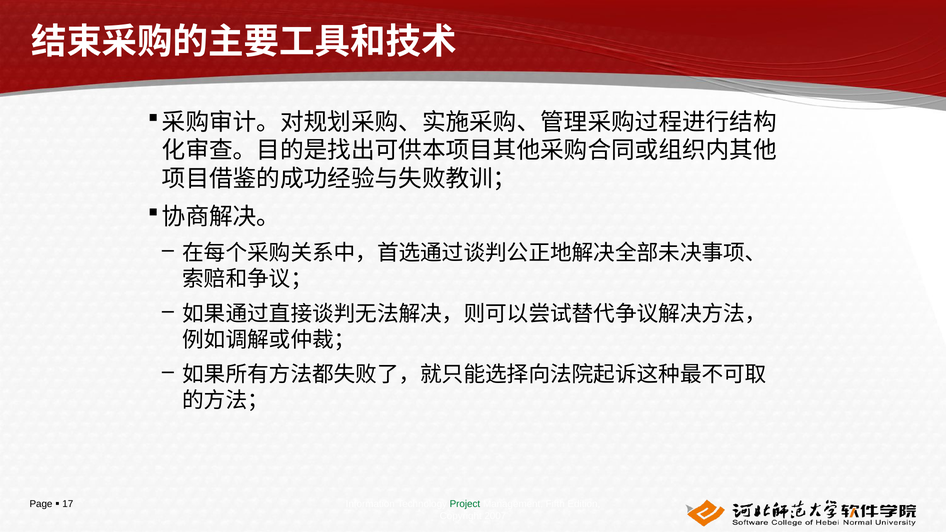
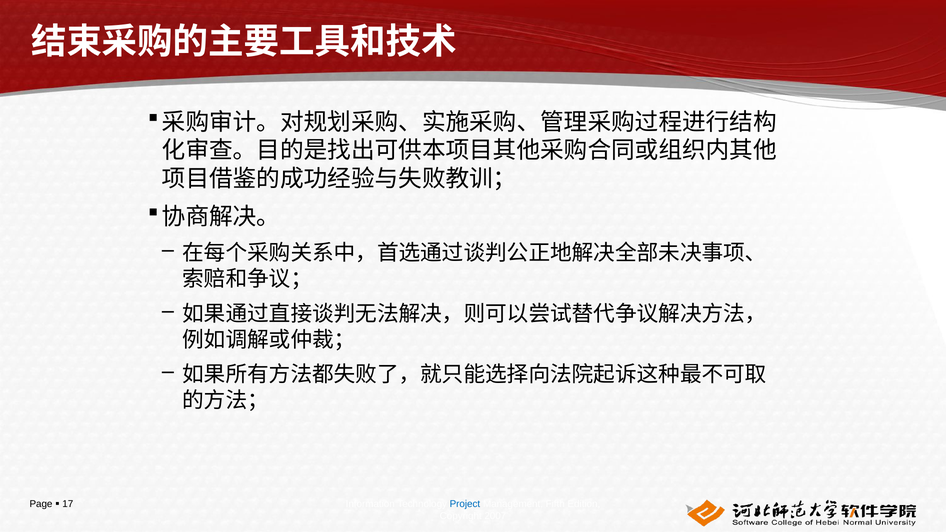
Project colour: green -> blue
